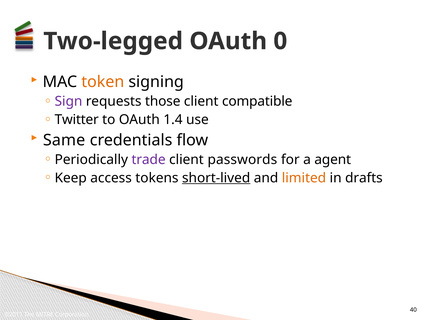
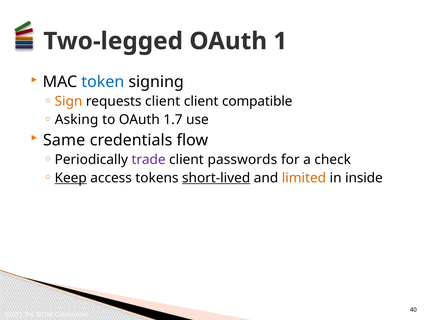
0: 0 -> 1
token colour: orange -> blue
Sign colour: purple -> orange
requests those: those -> client
Twitter: Twitter -> Asking
1.4: 1.4 -> 1.7
agent: agent -> check
Keep underline: none -> present
drafts: drafts -> inside
